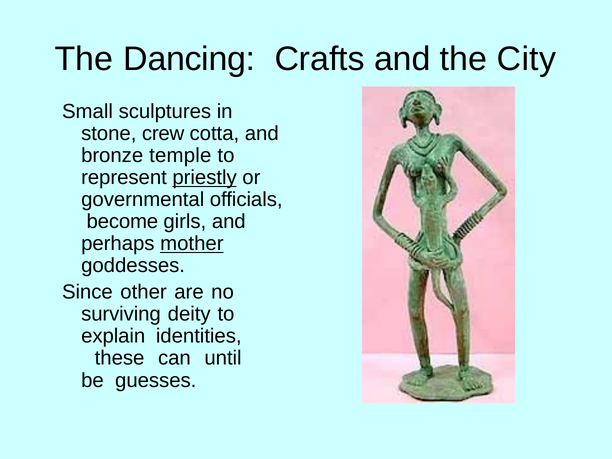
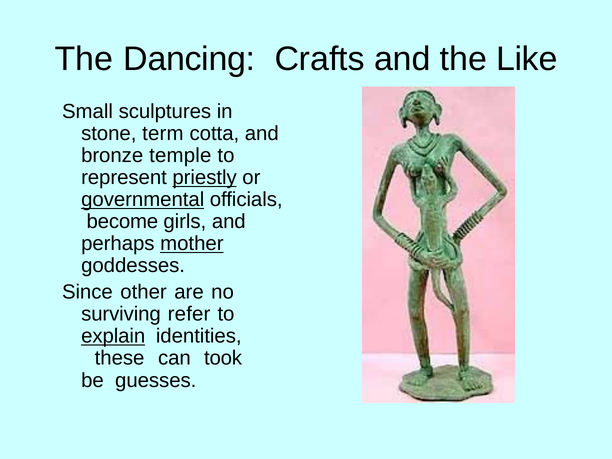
City: City -> Like
crew: crew -> term
governmental underline: none -> present
deity: deity -> refer
explain underline: none -> present
until: until -> took
